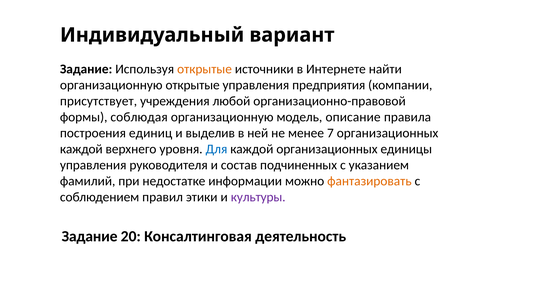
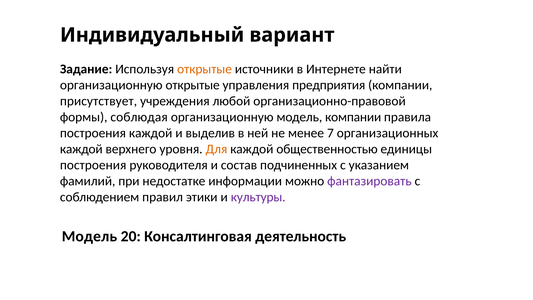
модель описание: описание -> компании
построения единиц: единиц -> каждой
Для colour: blue -> orange
каждой организационных: организационных -> общественностью
управления at (93, 165): управления -> построения
фантазировать colour: orange -> purple
Задание at (90, 236): Задание -> Модель
